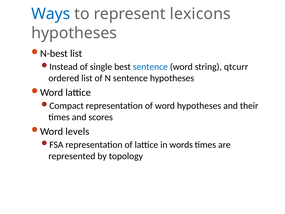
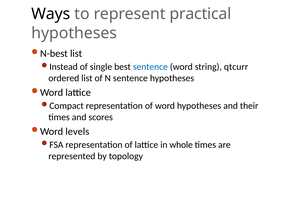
Ways colour: blue -> black
lexicons: lexicons -> practical
words: words -> whole
